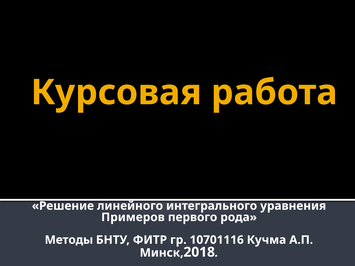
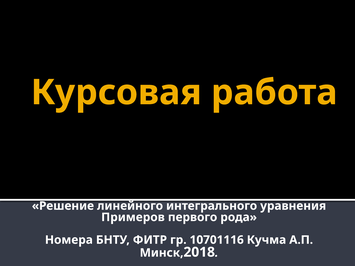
Методы: Методы -> Номера
